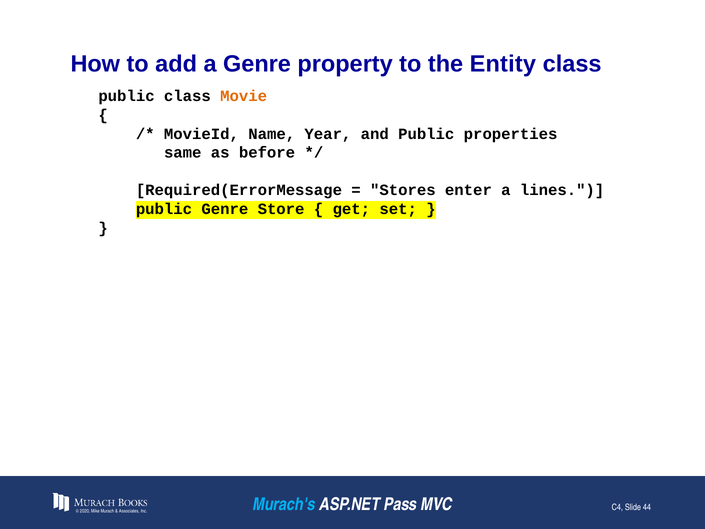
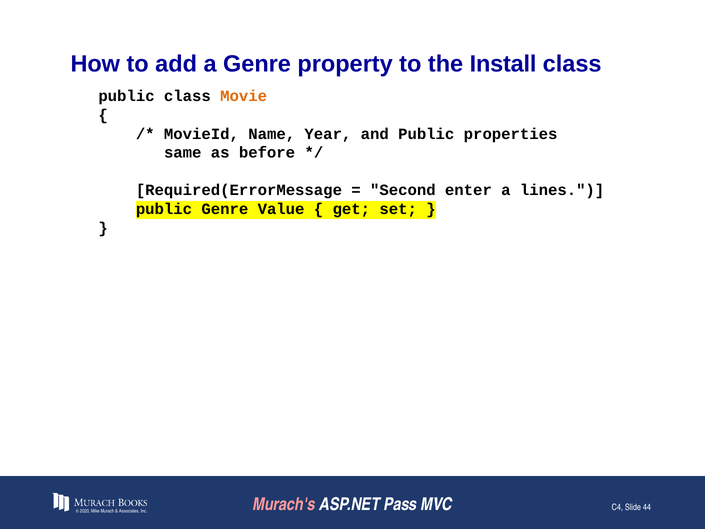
Entity: Entity -> Install
Stores: Stores -> Second
Store: Store -> Value
Murach's colour: light blue -> pink
